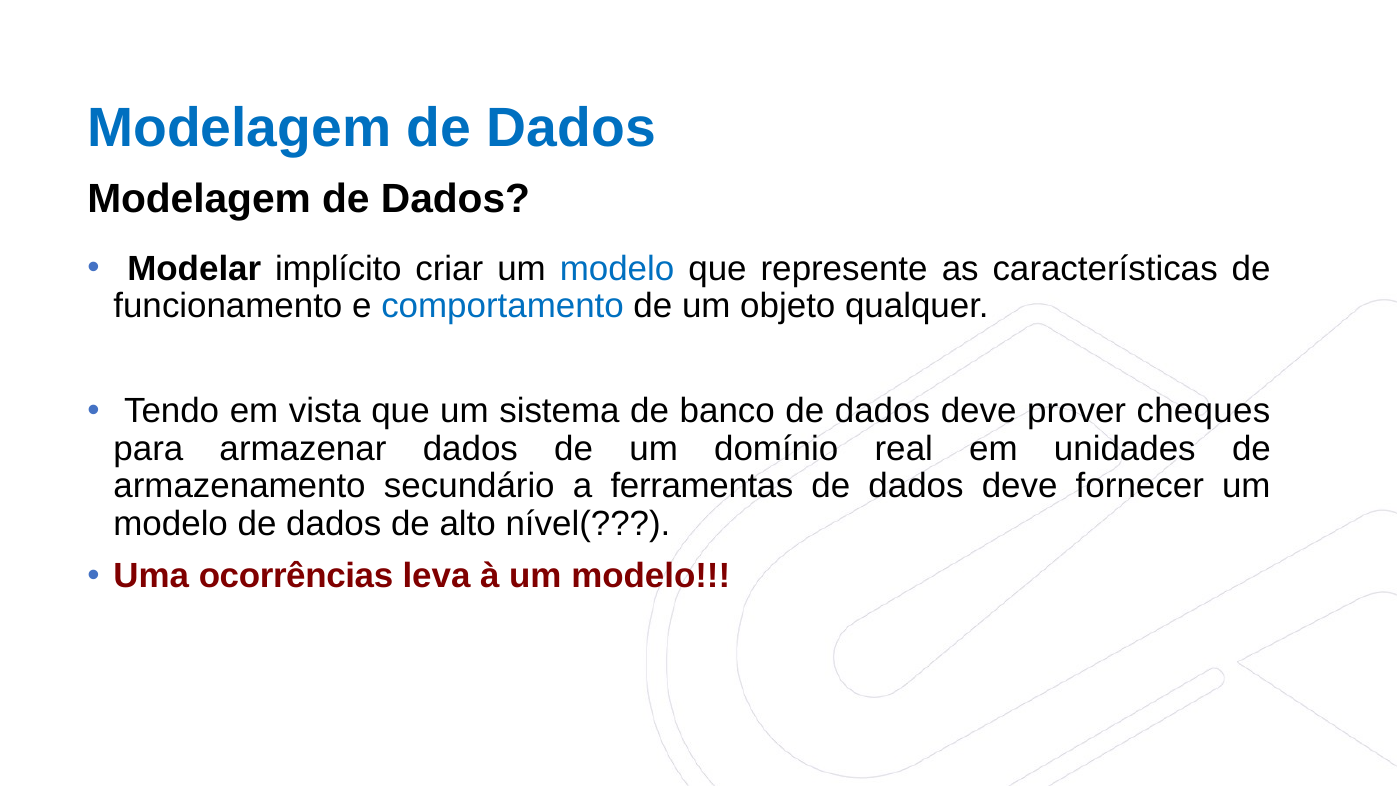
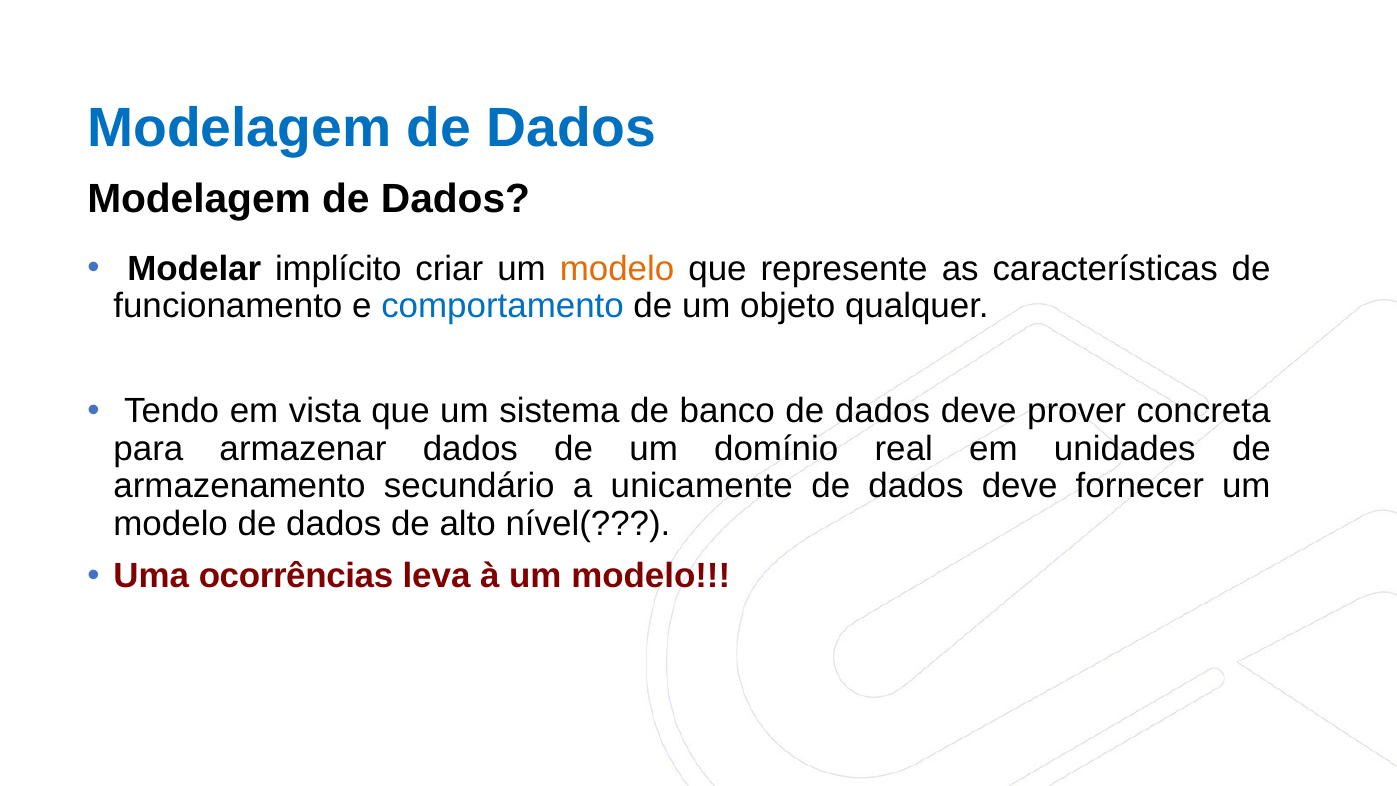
modelo at (617, 269) colour: blue -> orange
cheques: cheques -> concreta
ferramentas: ferramentas -> unicamente
